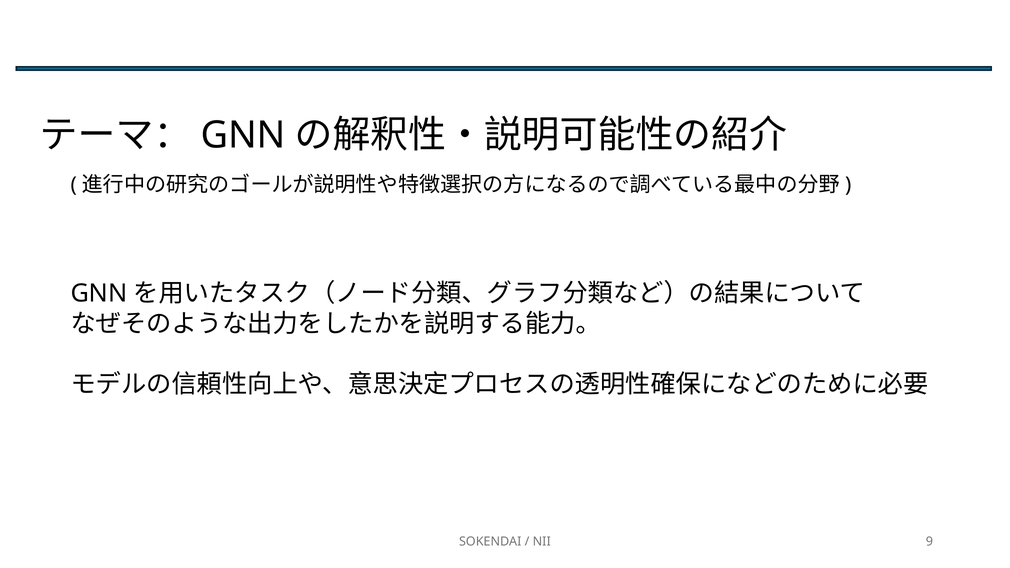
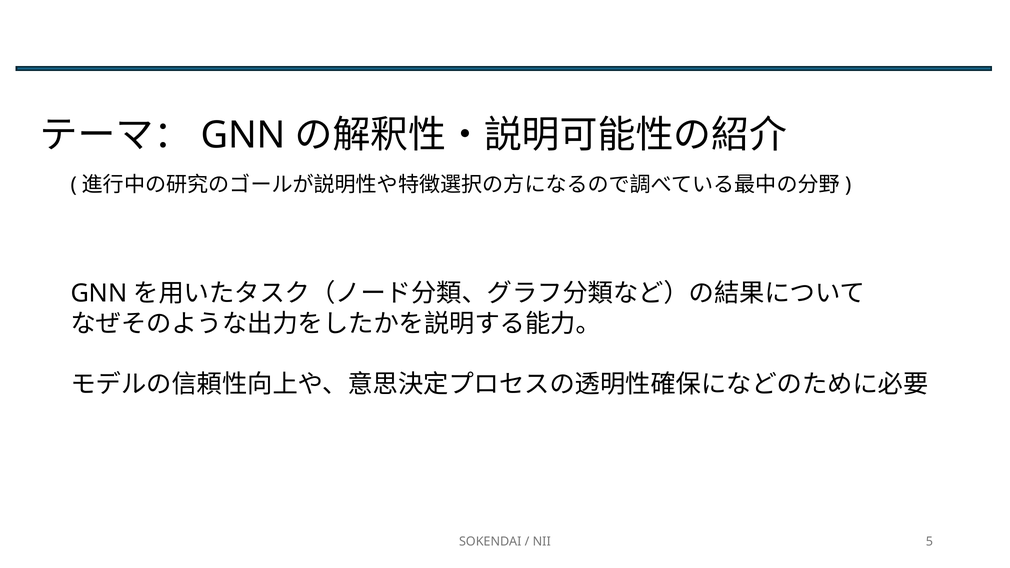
9: 9 -> 5
